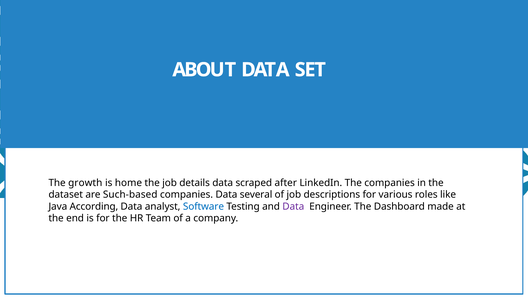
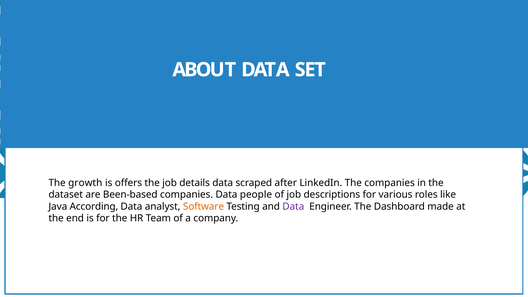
home: home -> offers
Such-based: Such-based -> Been-based
several: several -> people
Software colour: blue -> orange
